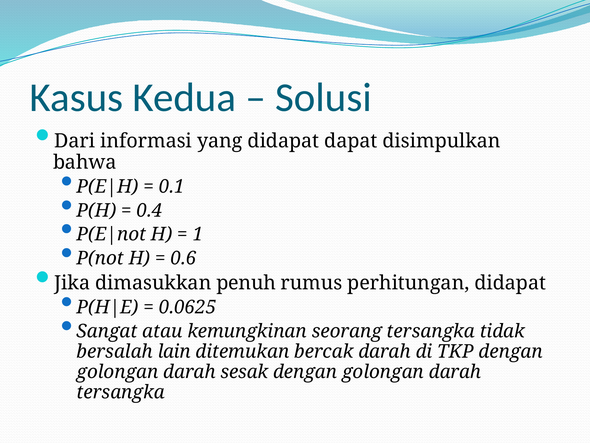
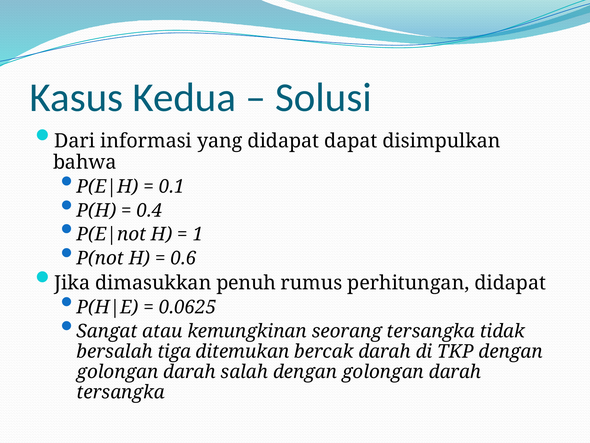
lain: lain -> tiga
sesak: sesak -> salah
